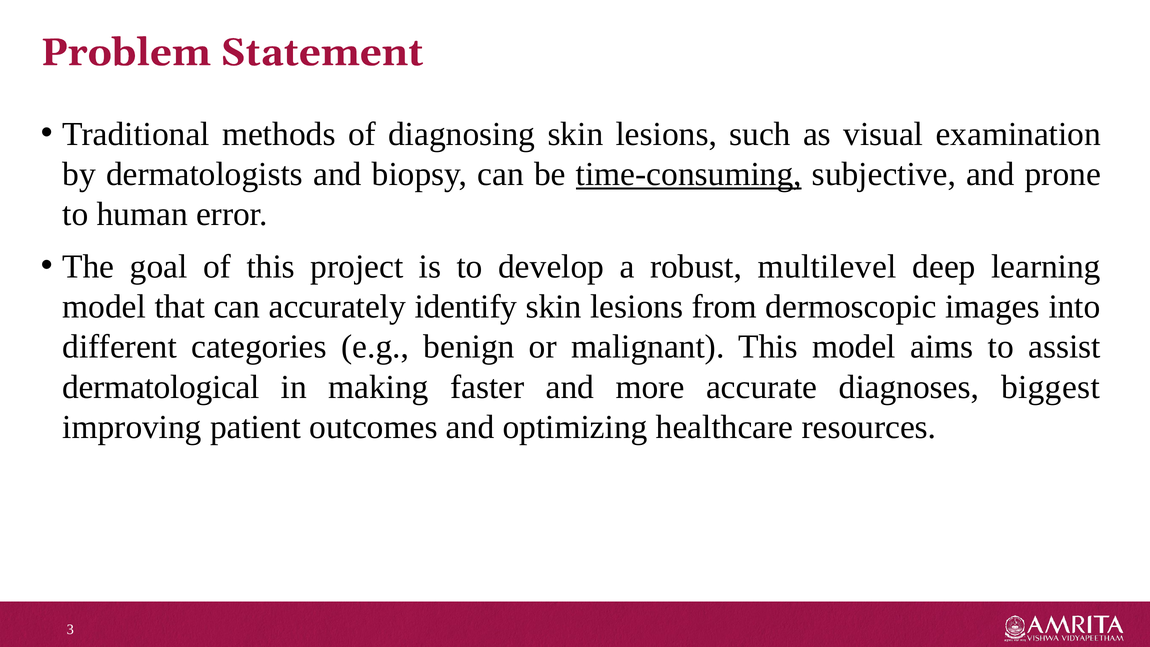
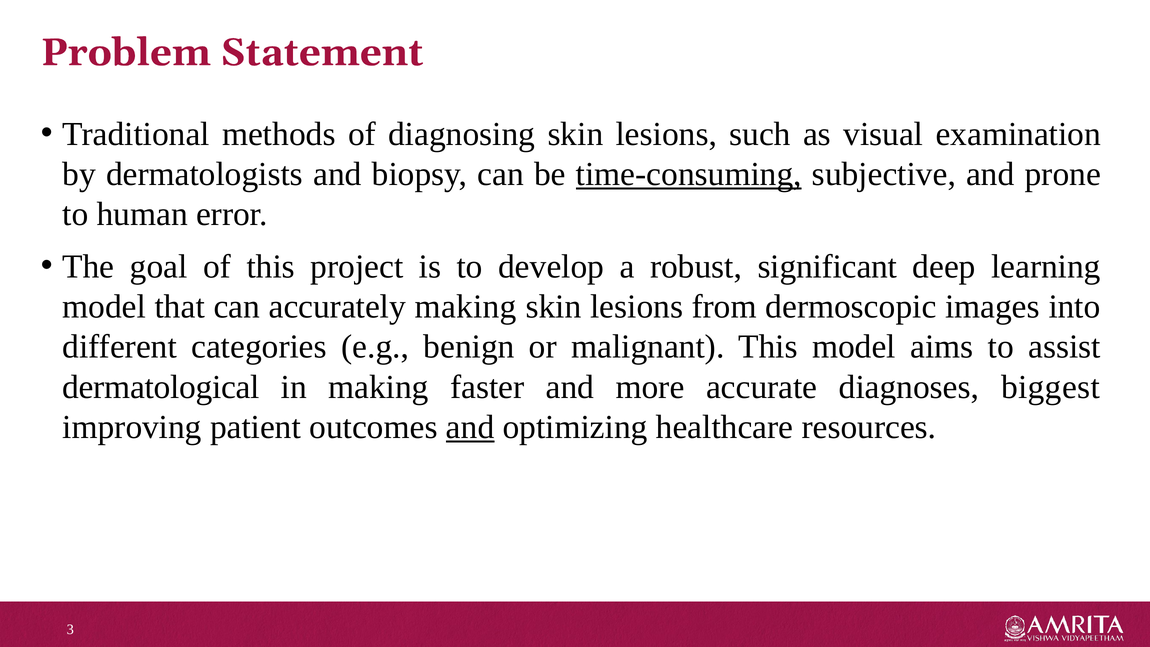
multilevel: multilevel -> significant
accurately identify: identify -> making
and at (470, 427) underline: none -> present
